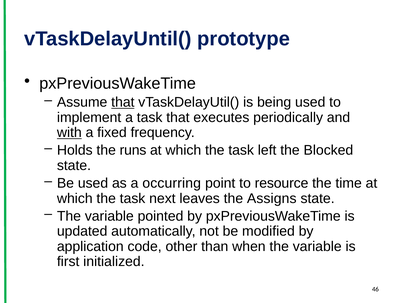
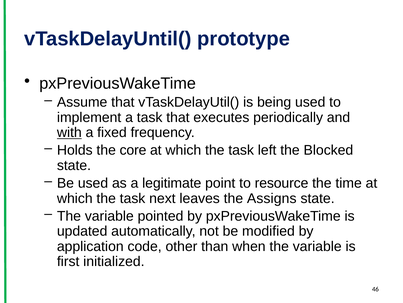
that at (123, 102) underline: present -> none
runs: runs -> core
occurring: occurring -> legitimate
